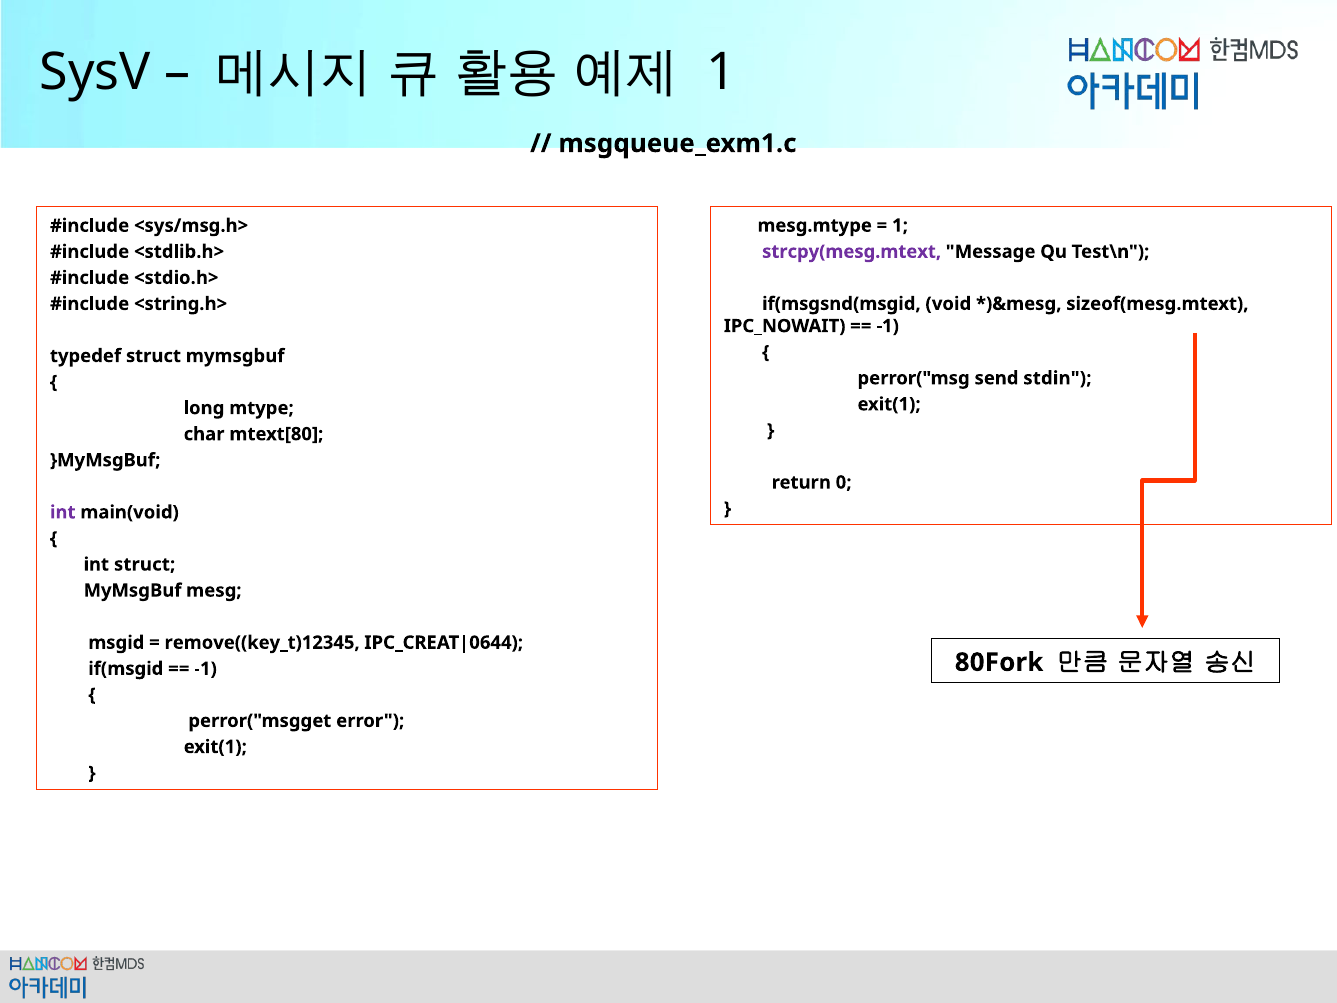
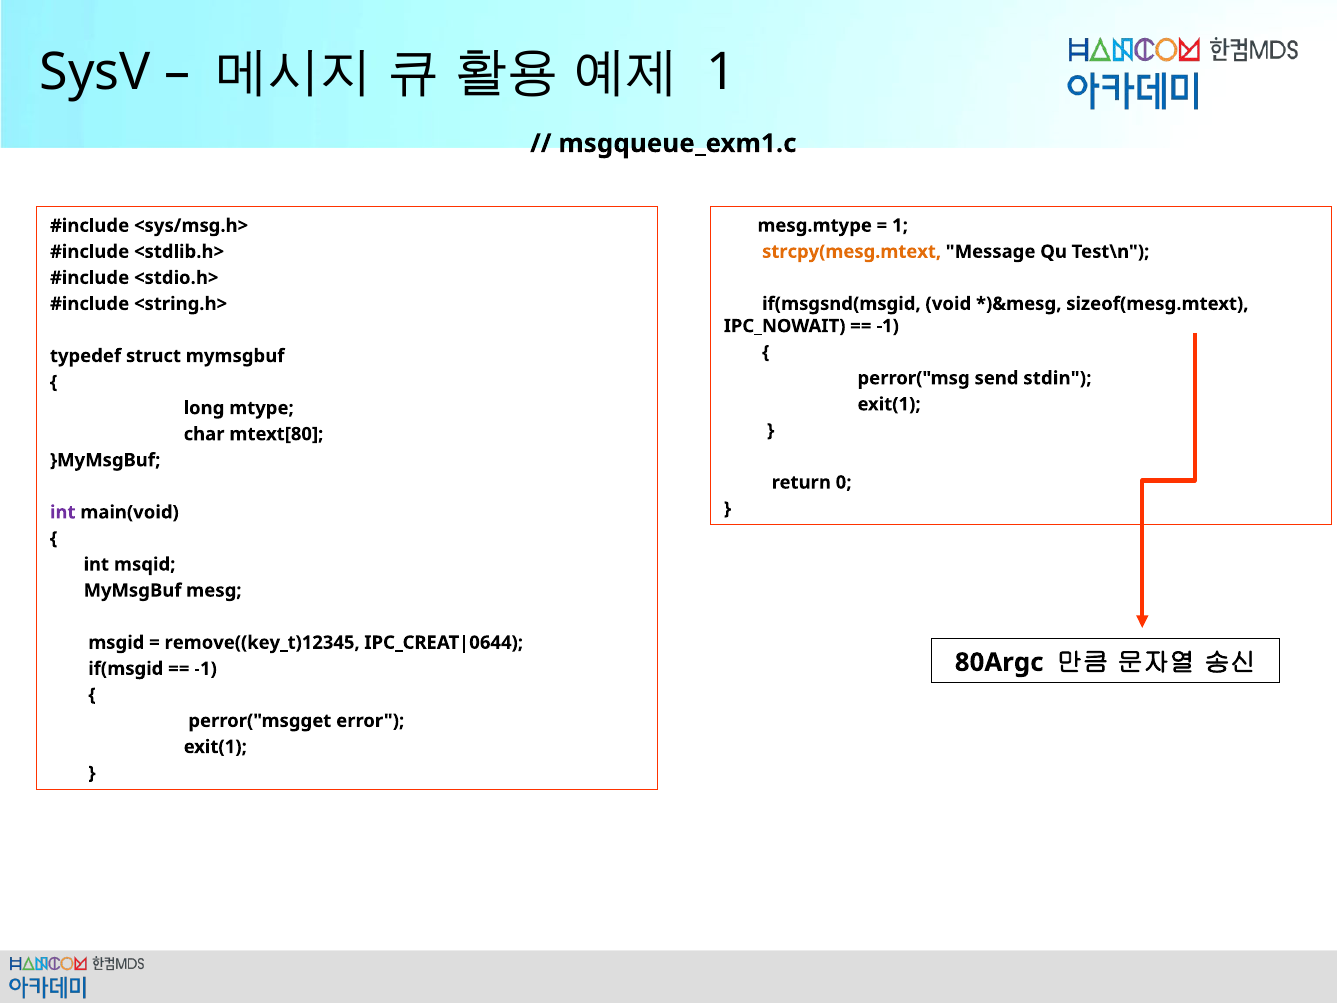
strcpy(mesg.mtext colour: purple -> orange
int struct: struct -> msqid
80Fork: 80Fork -> 80Argc
